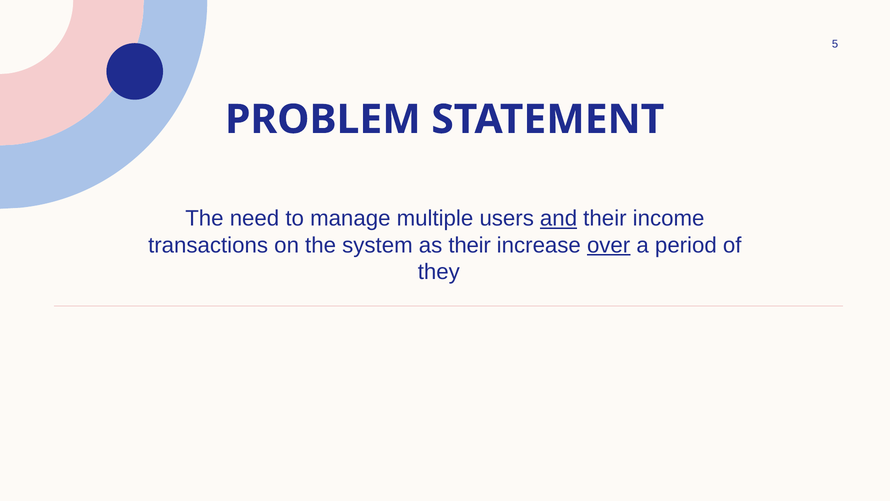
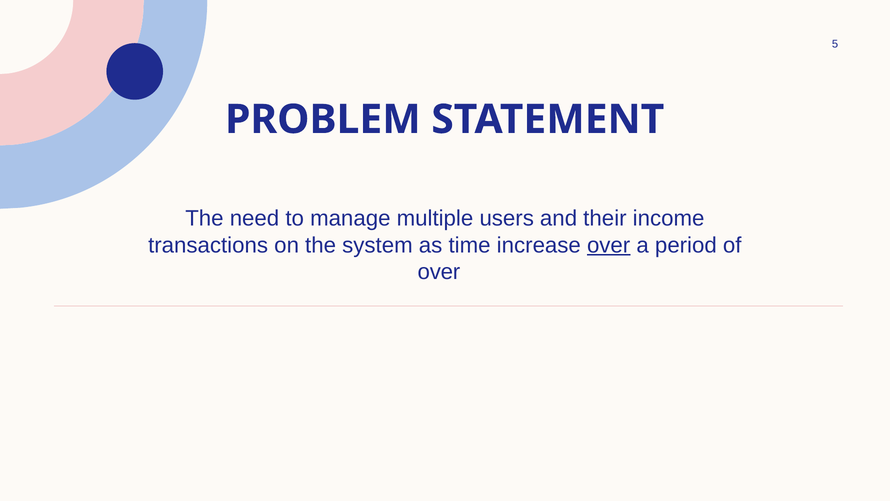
and underline: present -> none
as their: their -> time
they at (439, 272): they -> over
